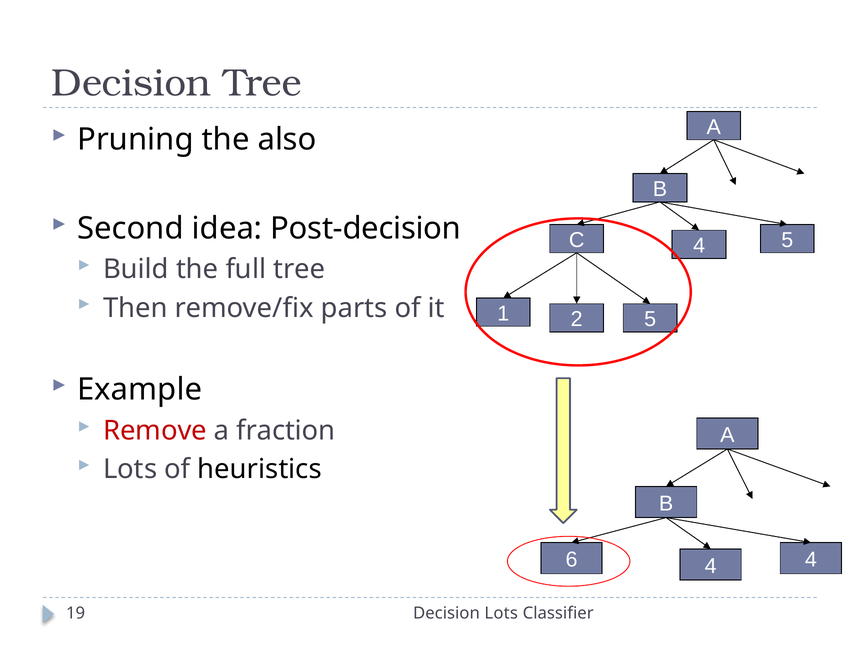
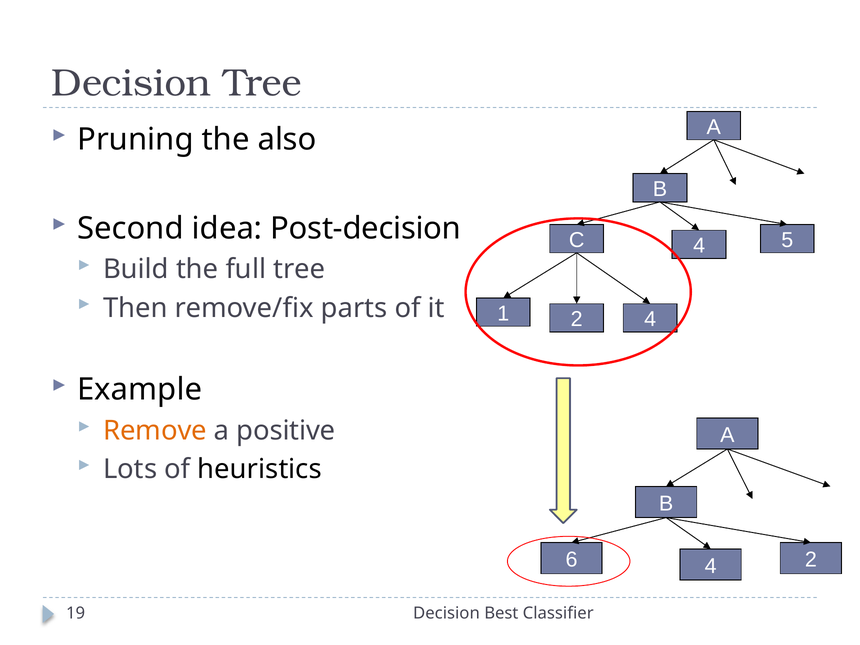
2 5: 5 -> 4
Remove colour: red -> orange
fraction: fraction -> positive
4 4: 4 -> 2
Decision Lots: Lots -> Best
